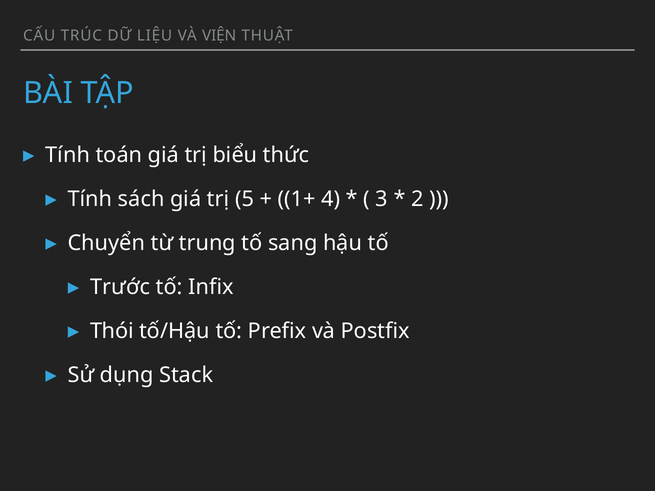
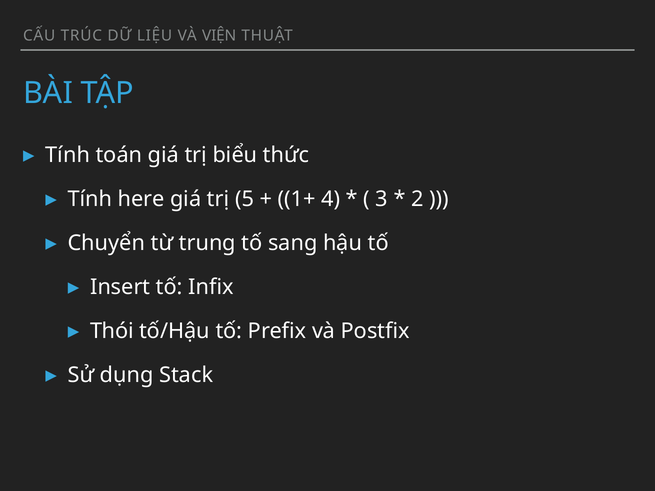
sách: sách -> here
Trước: Trước -> Insert
